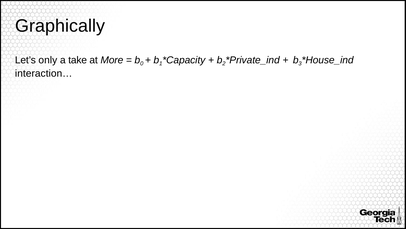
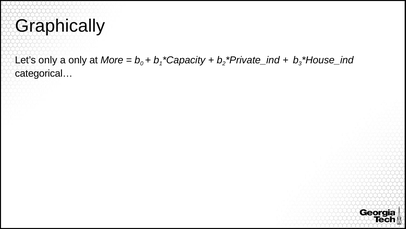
a take: take -> only
interaction…: interaction… -> categorical…
